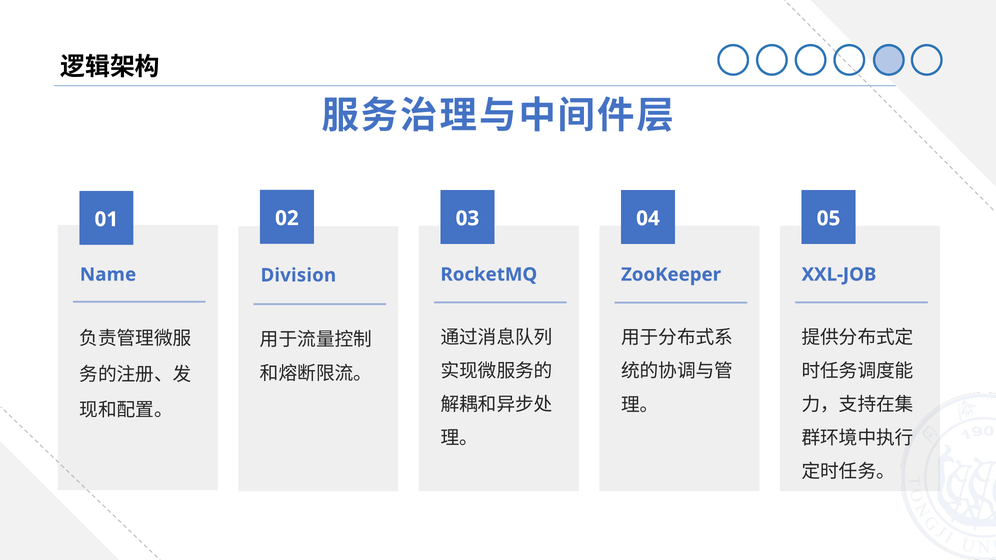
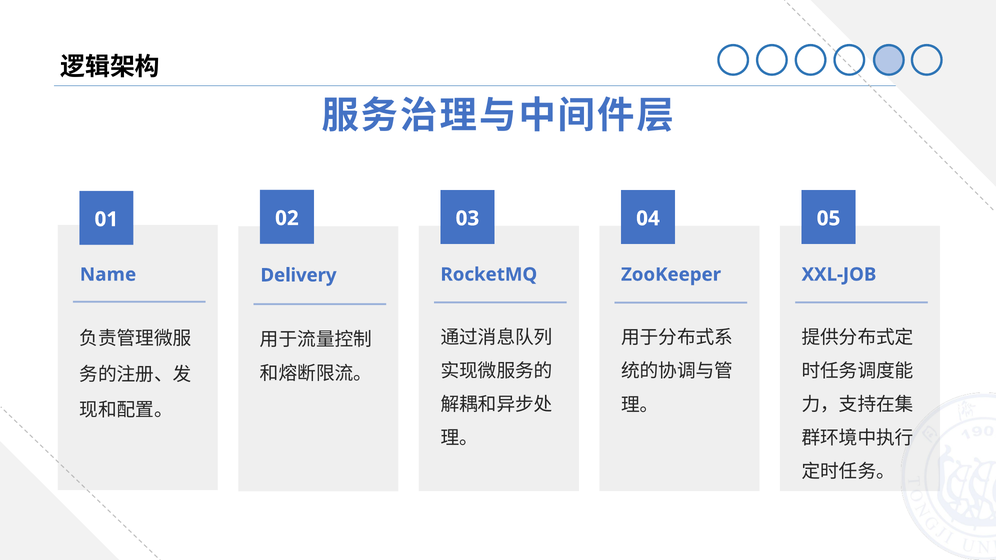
Division: Division -> Delivery
